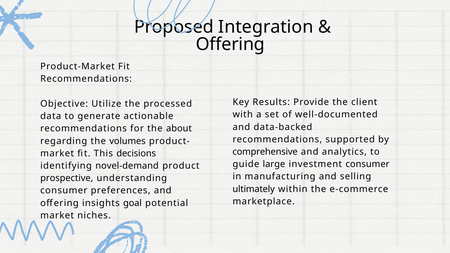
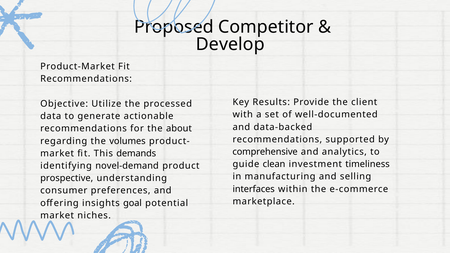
Integration: Integration -> Competitor
Offering at (230, 44): Offering -> Develop
decisions: decisions -> demands
large: large -> clean
investment consumer: consumer -> timeliness
ultimately: ultimately -> interfaces
